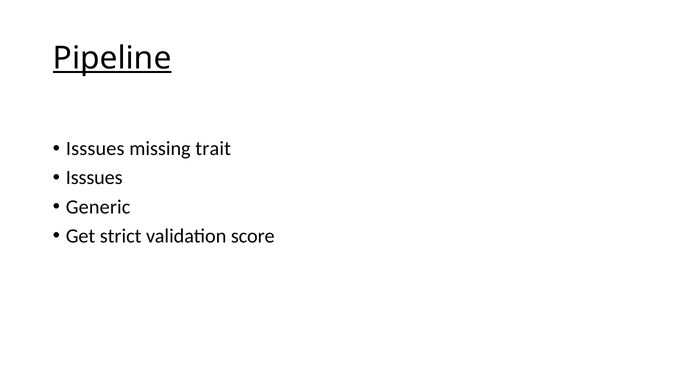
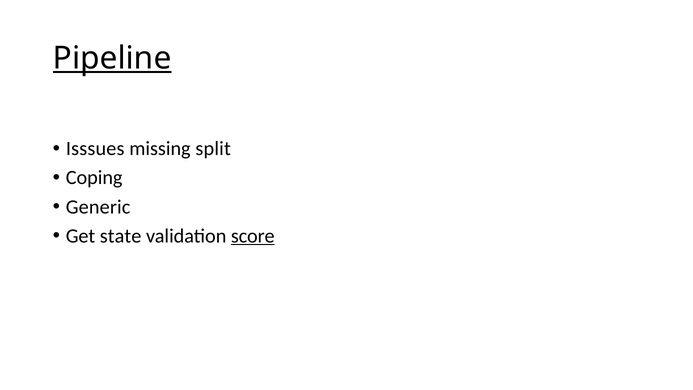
trait: trait -> split
Isssues at (94, 178): Isssues -> Coping
strict: strict -> state
score underline: none -> present
